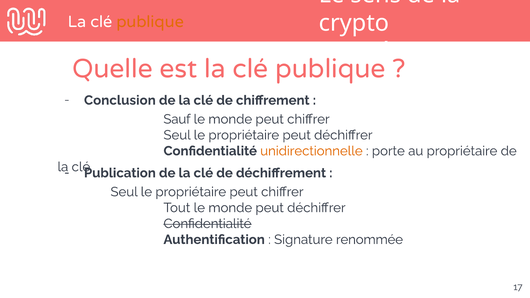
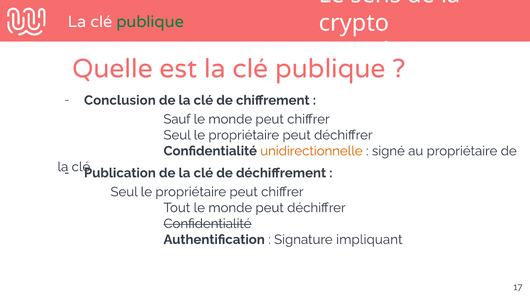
publique at (150, 22) colour: orange -> green
porte: porte -> signé
renommée: renommée -> impliquant
